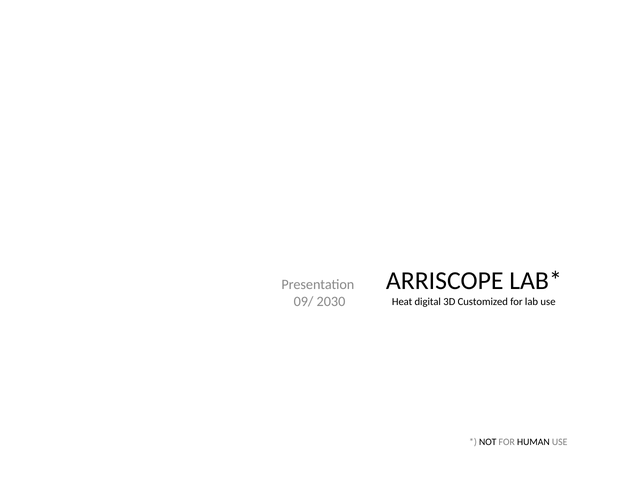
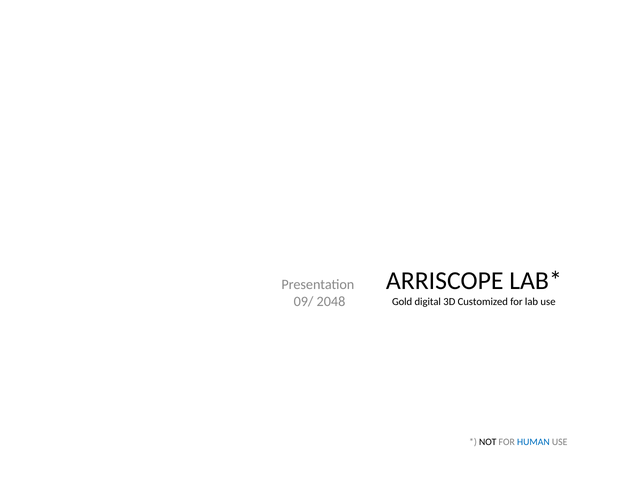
2030: 2030 -> 2048
Heat: Heat -> Gold
HUMAN colour: black -> blue
